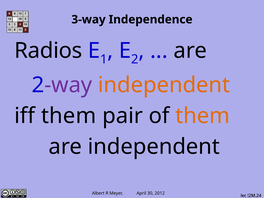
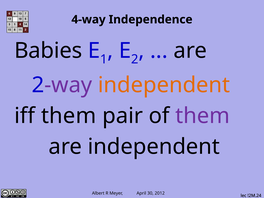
3-way: 3-way -> 4-way
Radios: Radios -> Babies
them at (203, 116) colour: orange -> purple
